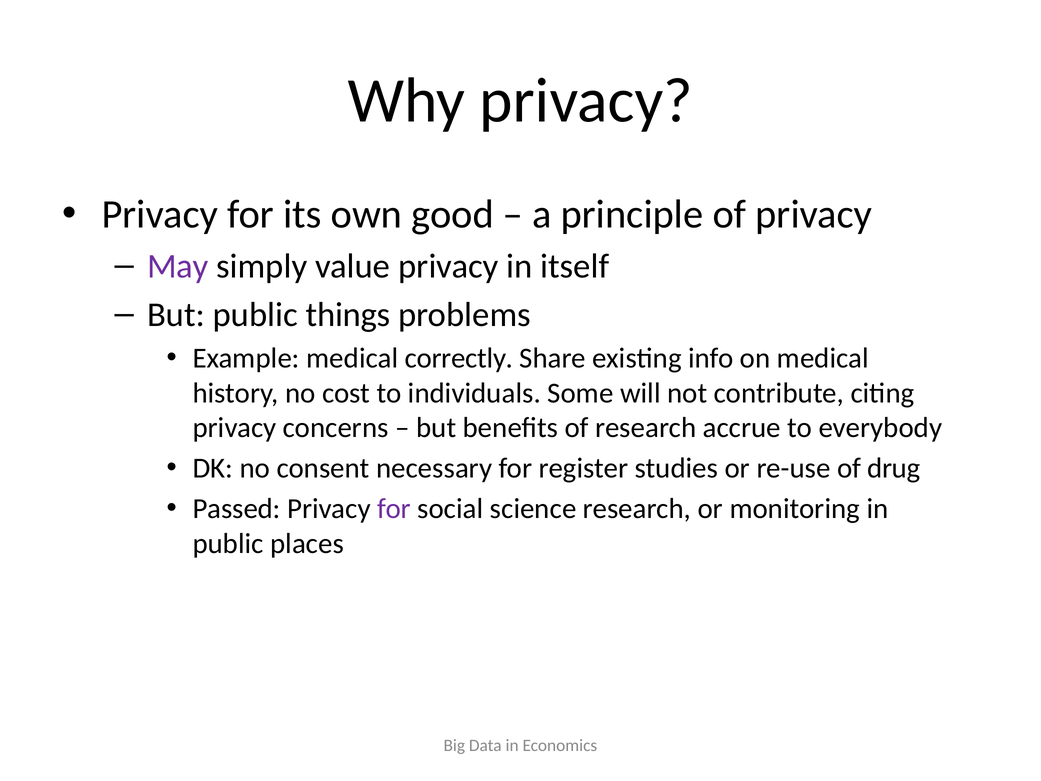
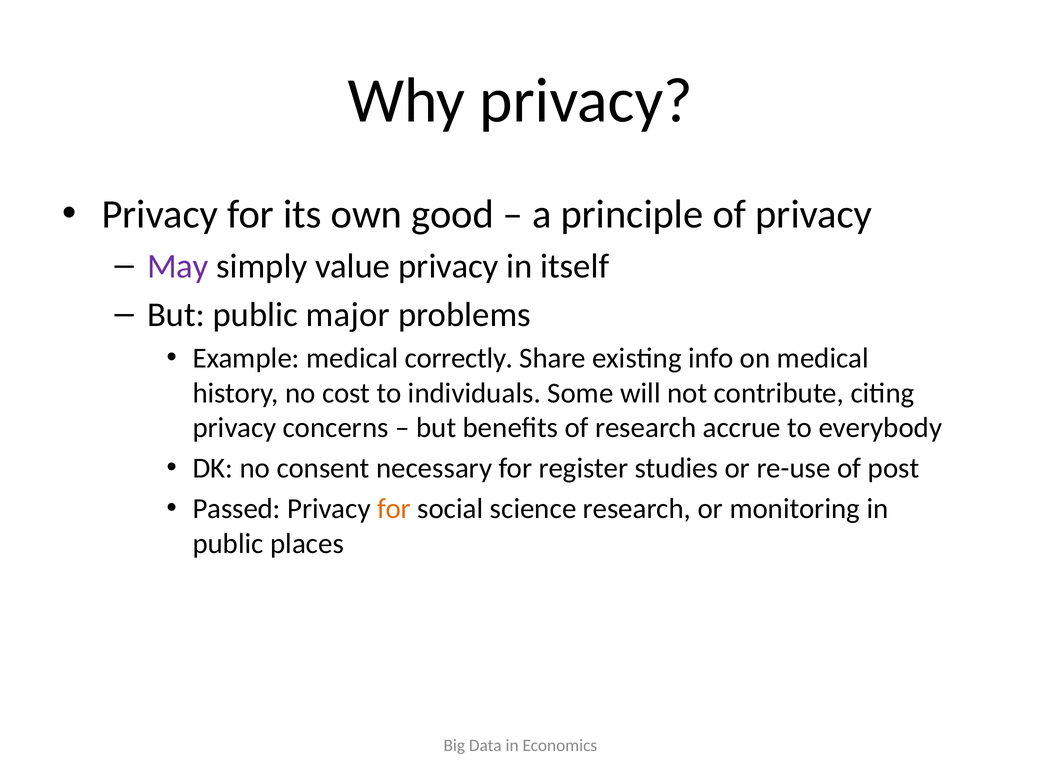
things: things -> major
drug: drug -> post
for at (394, 509) colour: purple -> orange
